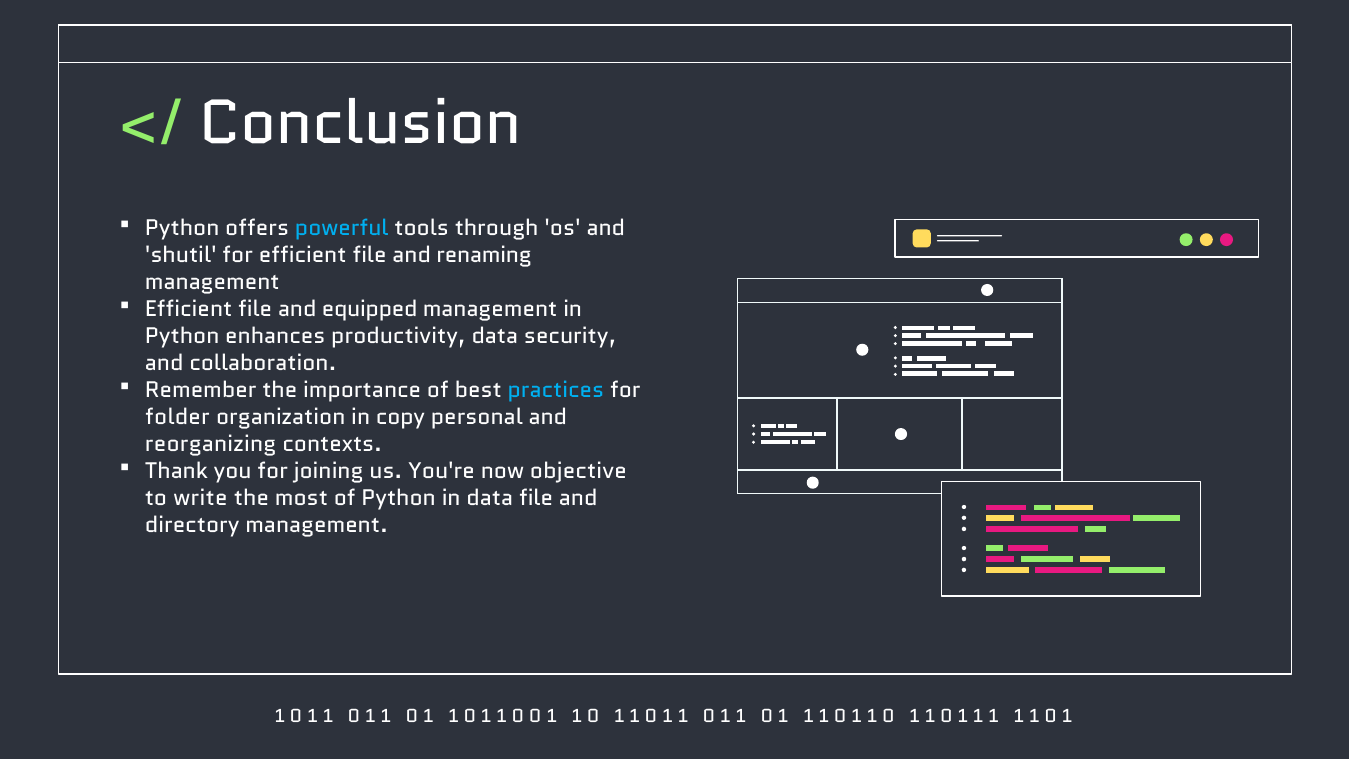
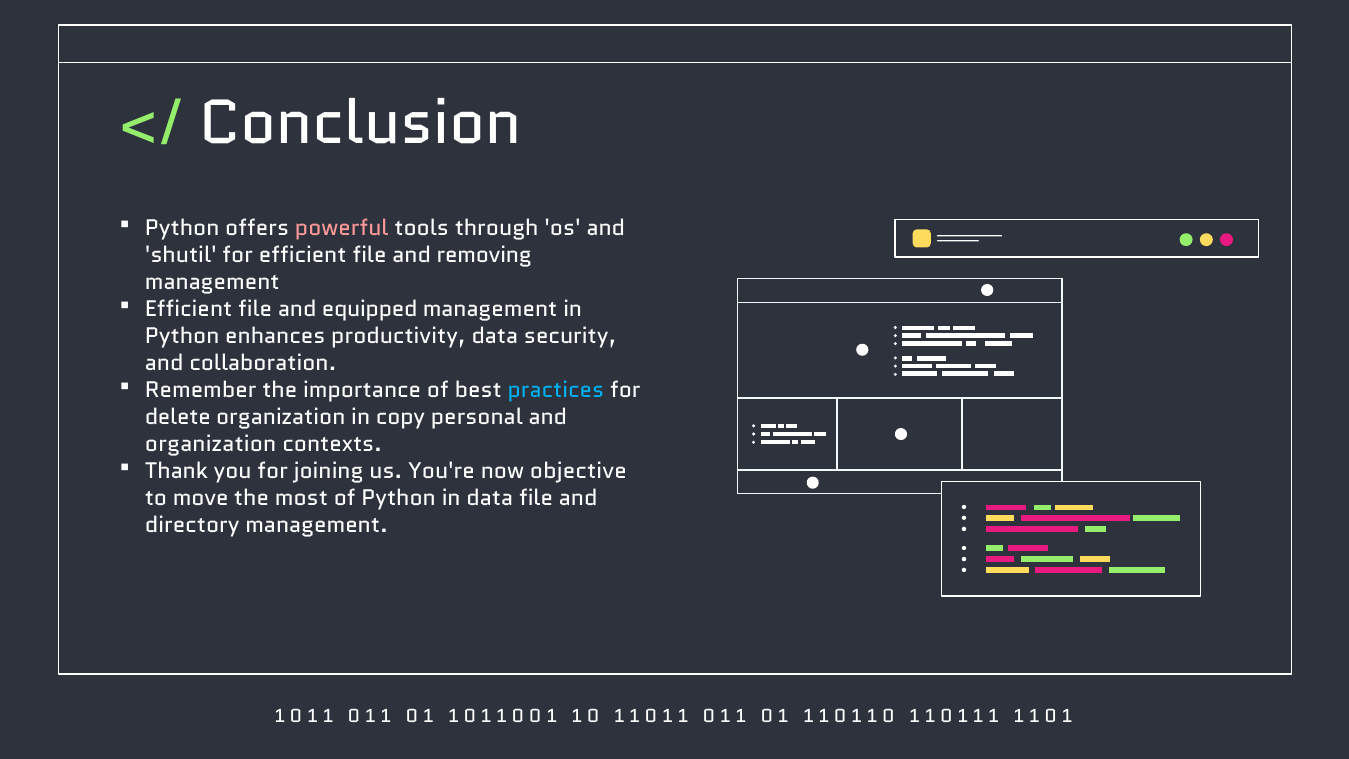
powerful colour: light blue -> pink
renaming: renaming -> removing
folder: folder -> delete
reorganizing at (211, 444): reorganizing -> organization
write: write -> move
